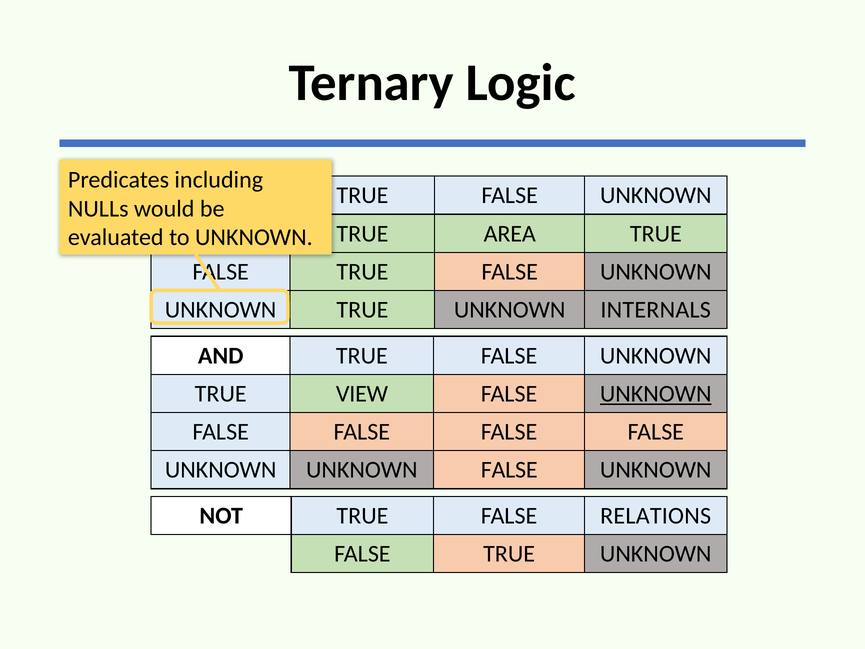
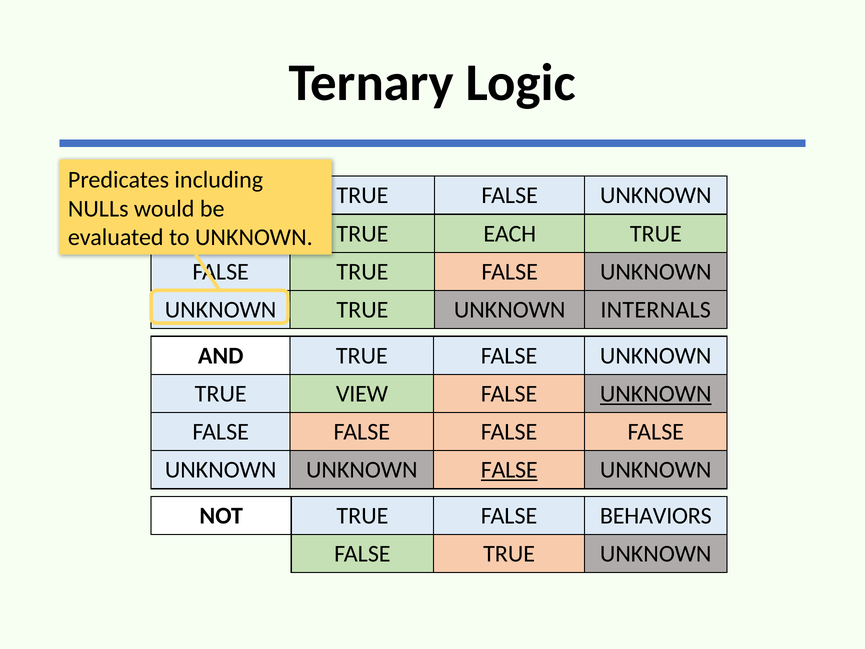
AREA: AREA -> EACH
FALSE at (509, 470) underline: none -> present
RELATIONS: RELATIONS -> BEHAVIORS
